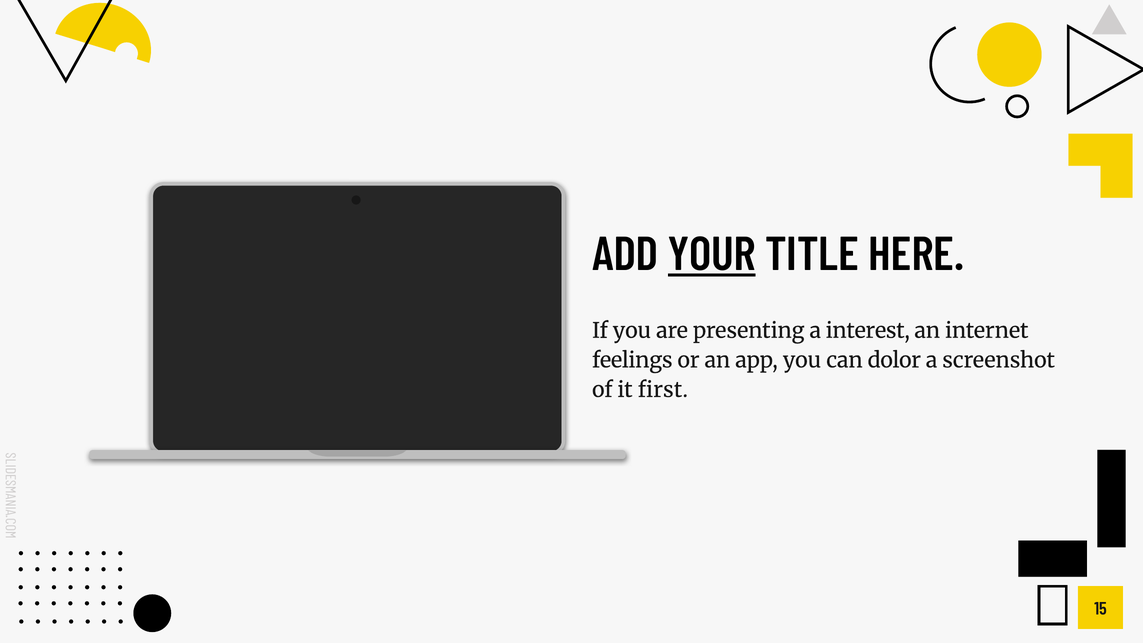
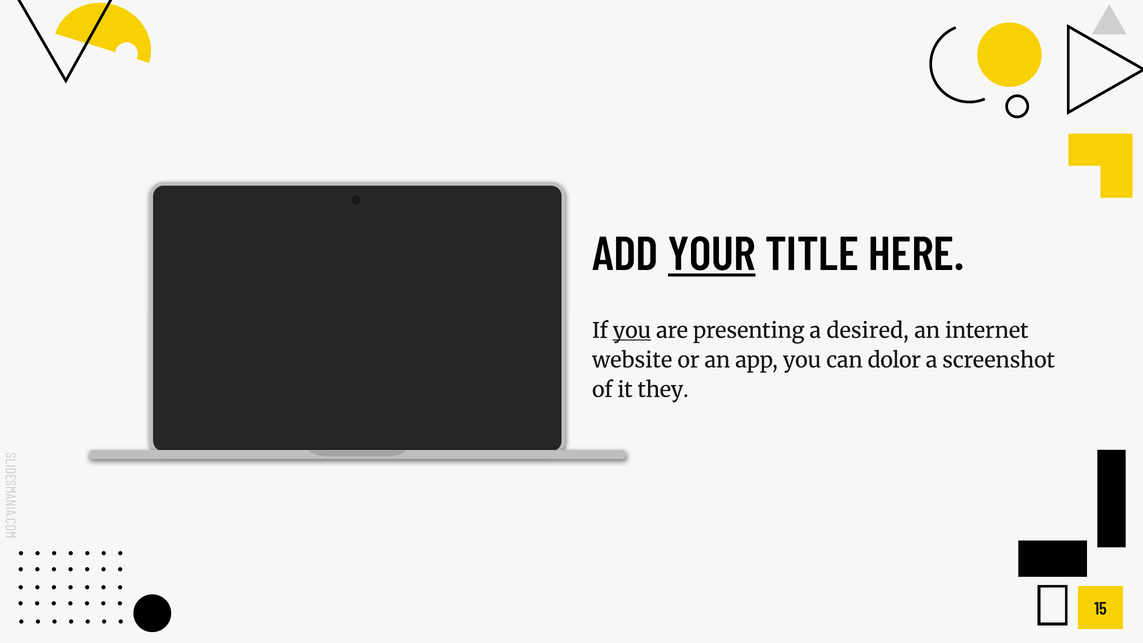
you at (632, 331) underline: none -> present
interest: interest -> desired
feelings: feelings -> website
first: first -> they
